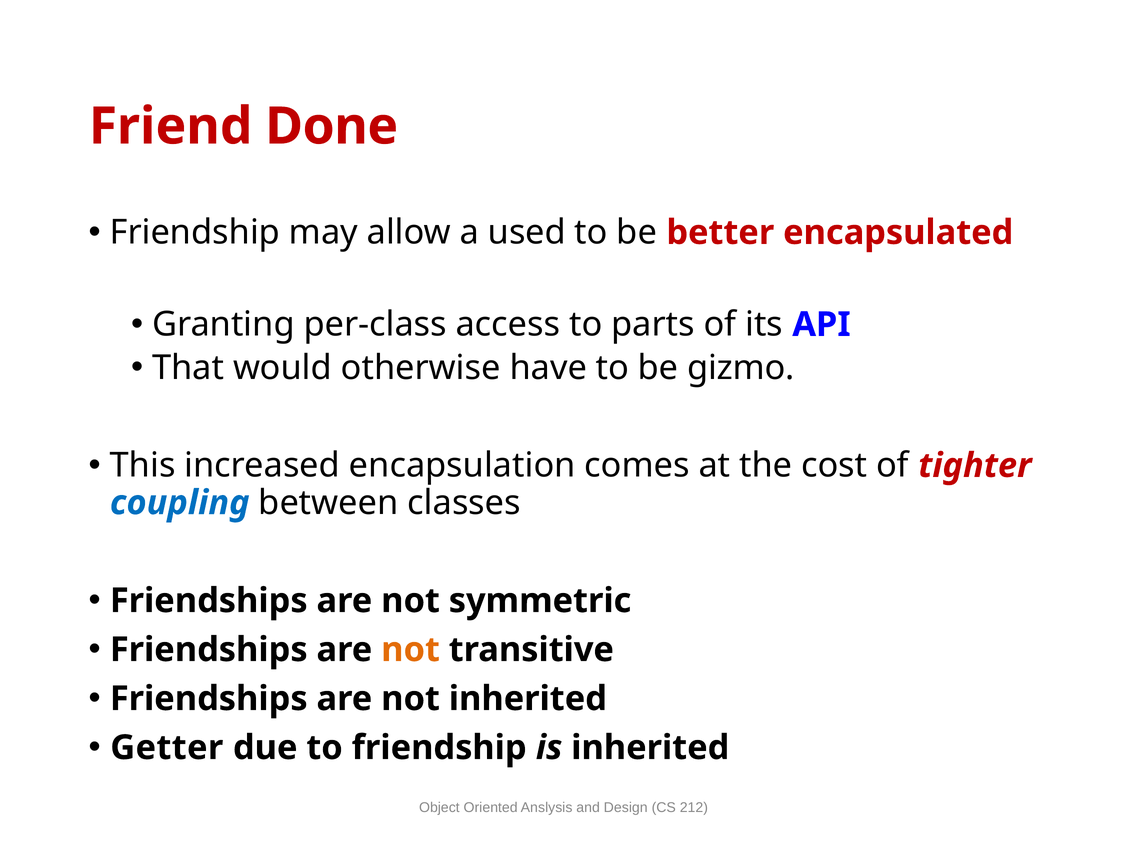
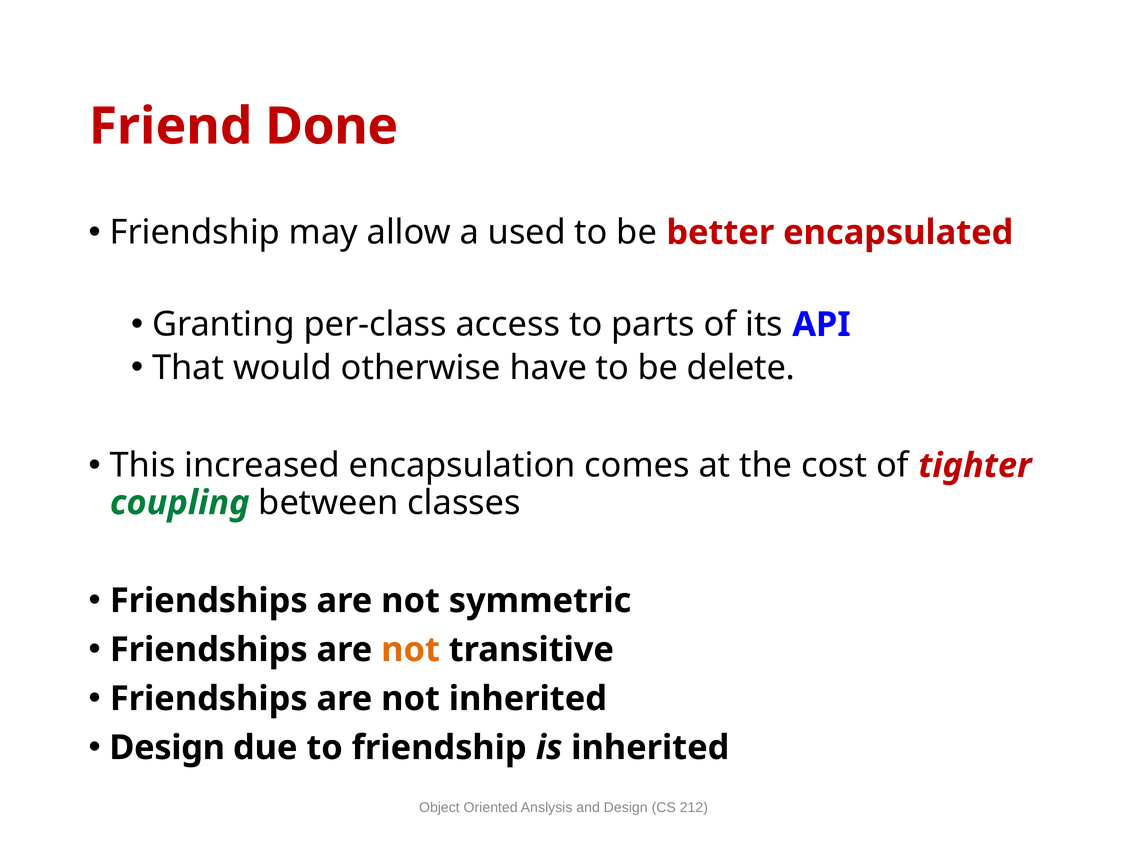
gizmo: gizmo -> delete
coupling colour: blue -> green
Getter at (167, 747): Getter -> Design
